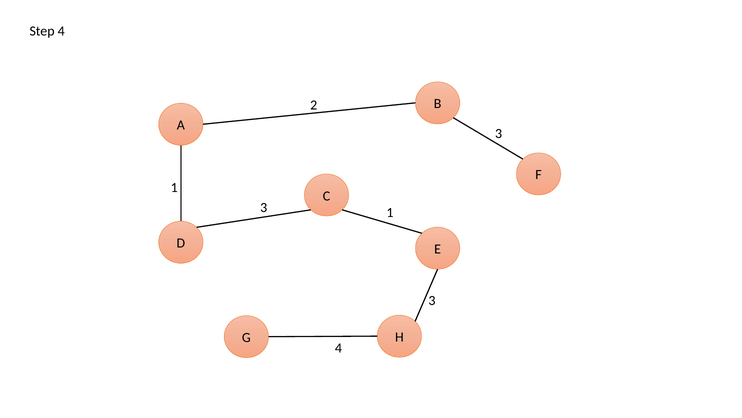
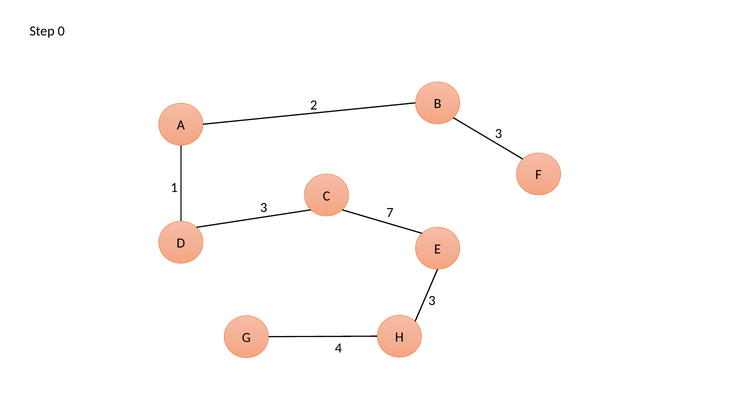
Step 4: 4 -> 0
1 at (390, 212): 1 -> 7
